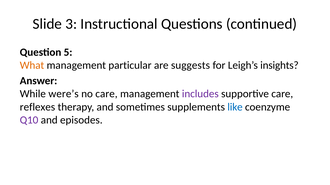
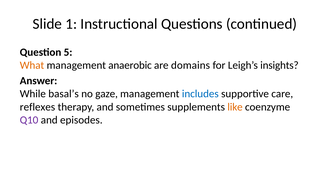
3: 3 -> 1
particular: particular -> anaerobic
suggests: suggests -> domains
were’s: were’s -> basal’s
no care: care -> gaze
includes colour: purple -> blue
like colour: blue -> orange
